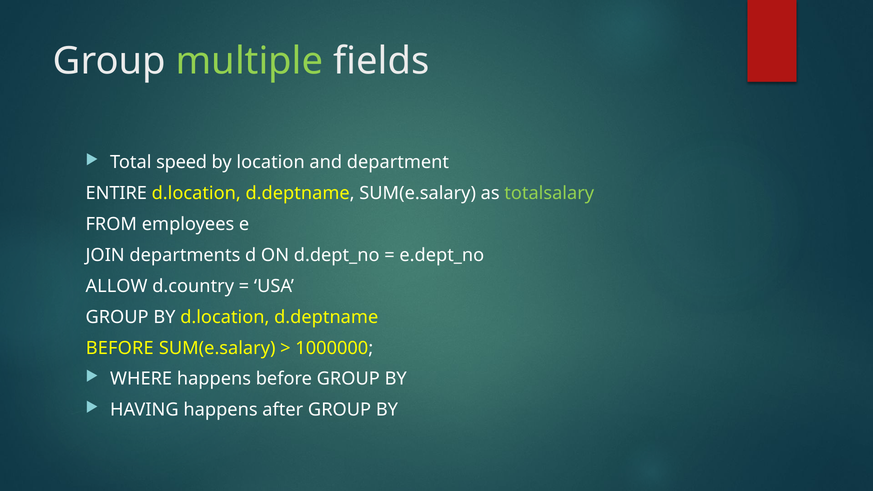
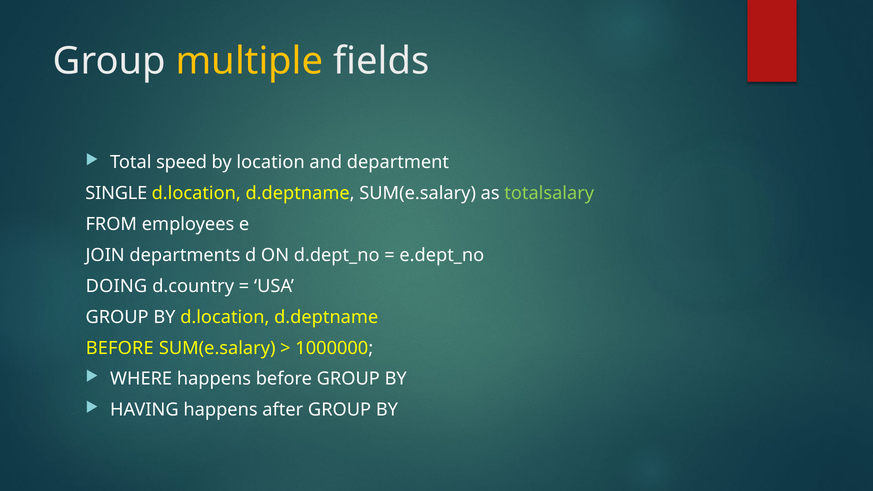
multiple colour: light green -> yellow
ENTIRE: ENTIRE -> SINGLE
ALLOW: ALLOW -> DOING
